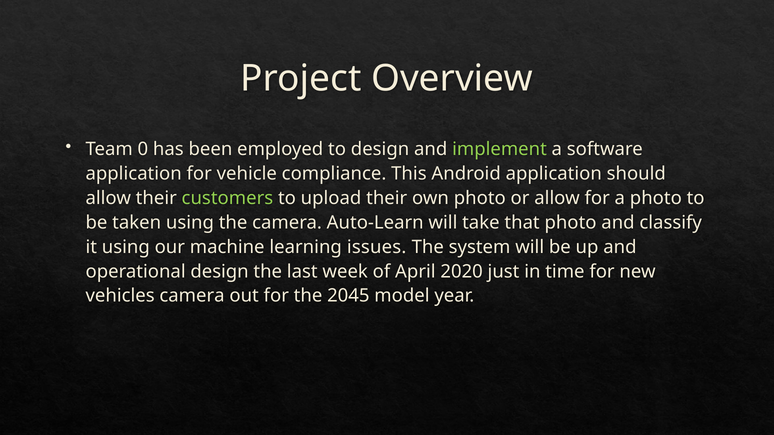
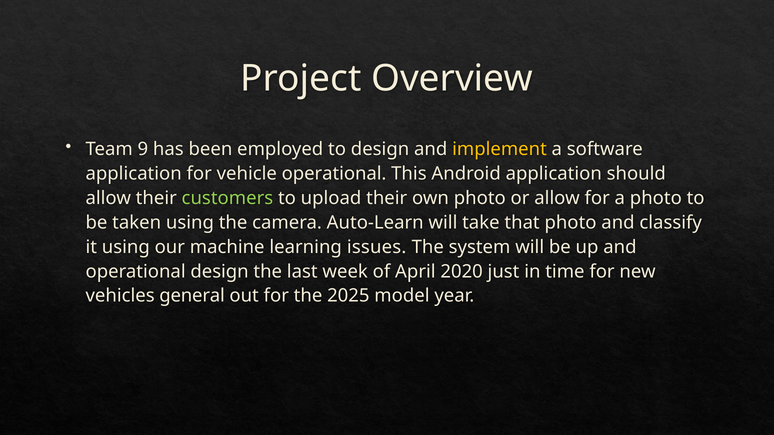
0: 0 -> 9
implement colour: light green -> yellow
vehicle compliance: compliance -> operational
vehicles camera: camera -> general
2045: 2045 -> 2025
